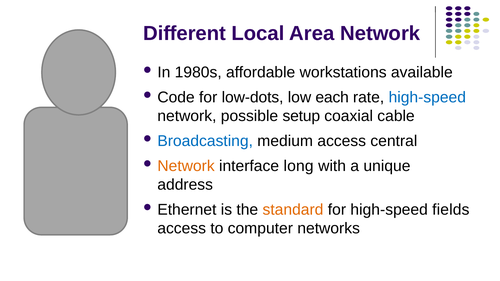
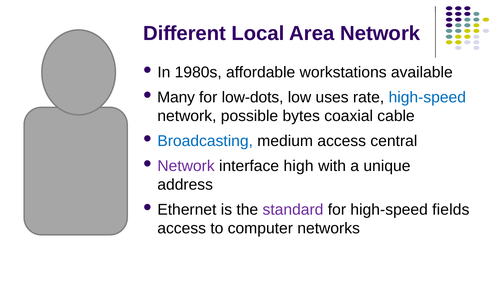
Code: Code -> Many
each: each -> uses
setup: setup -> bytes
Network at (186, 166) colour: orange -> purple
long: long -> high
standard colour: orange -> purple
